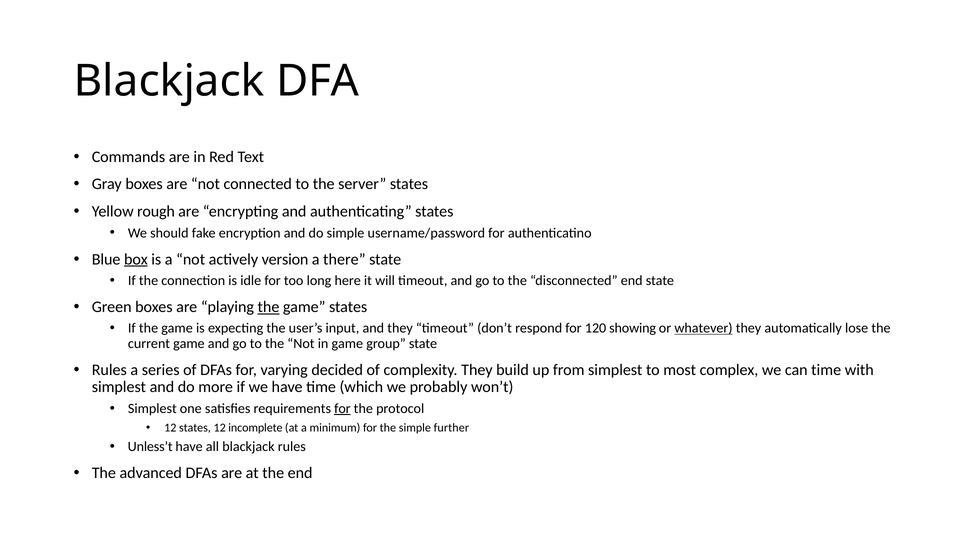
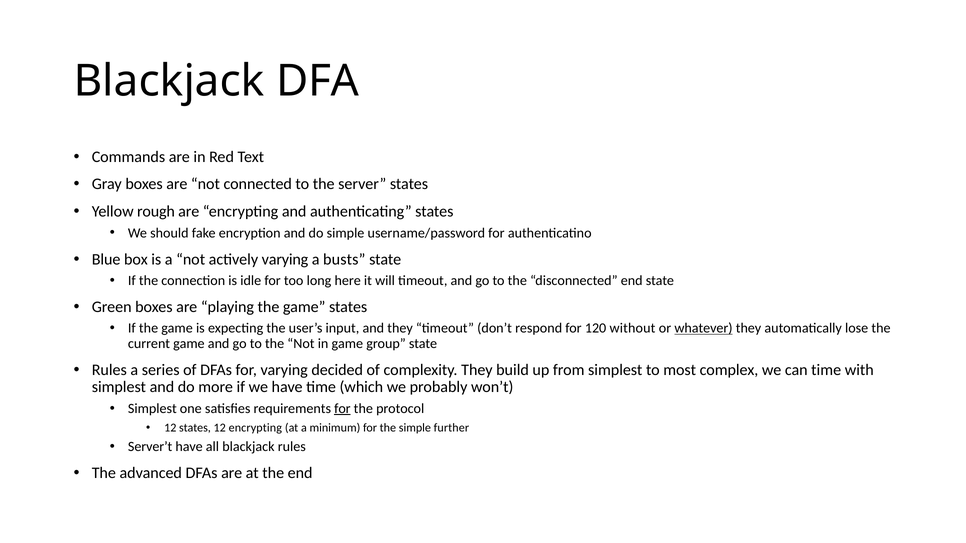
box underline: present -> none
actively version: version -> varying
there: there -> busts
the at (268, 307) underline: present -> none
showing: showing -> without
12 incomplete: incomplete -> encrypting
Unless’t: Unless’t -> Server’t
